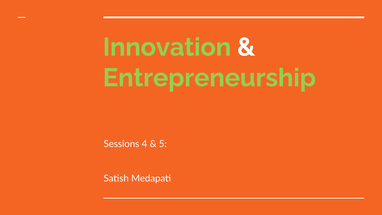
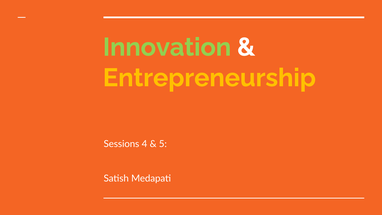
Entrepreneurship colour: light green -> yellow
